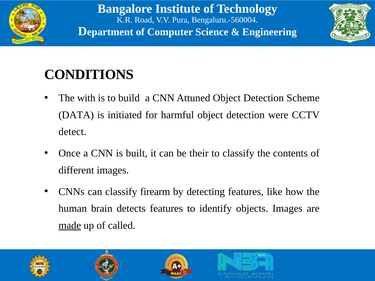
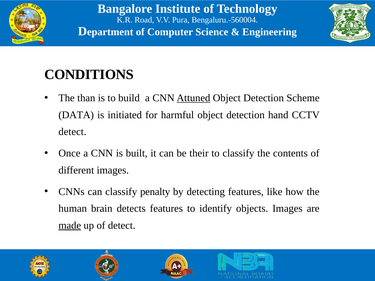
with: with -> than
Attuned underline: none -> present
were: were -> hand
firearm: firearm -> penalty
of called: called -> detect
